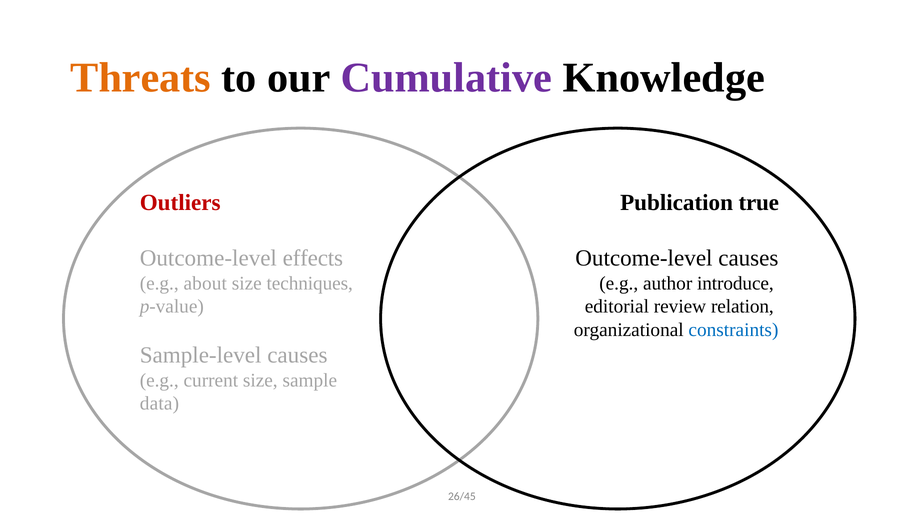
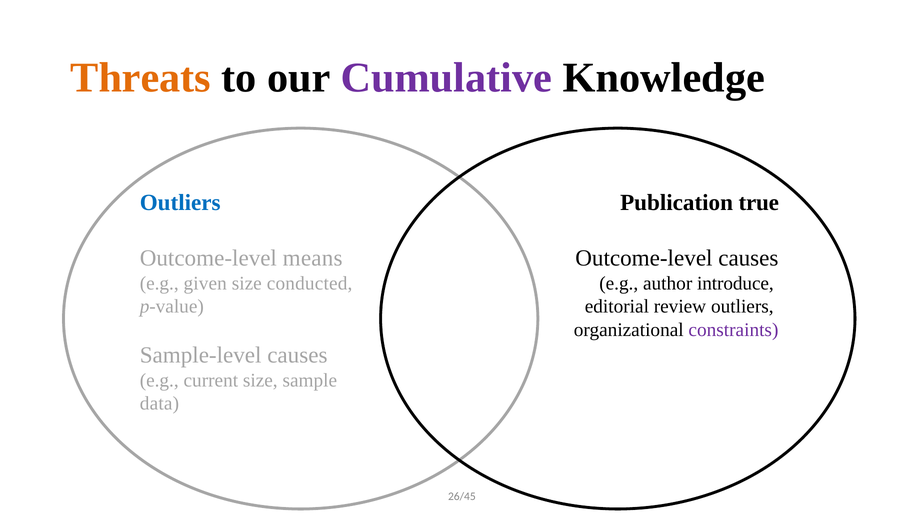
Outliers at (180, 203) colour: red -> blue
effects: effects -> means
about: about -> given
techniques: techniques -> conducted
review relation: relation -> outliers
constraints colour: blue -> purple
